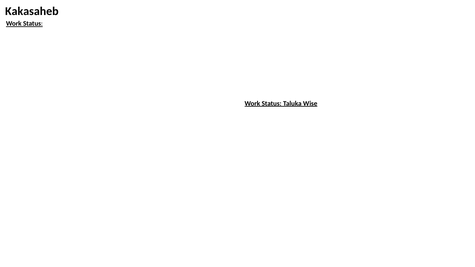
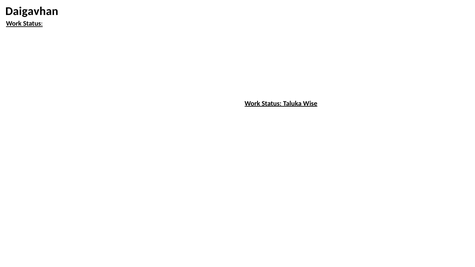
Kakasaheb: Kakasaheb -> Daigavhan
